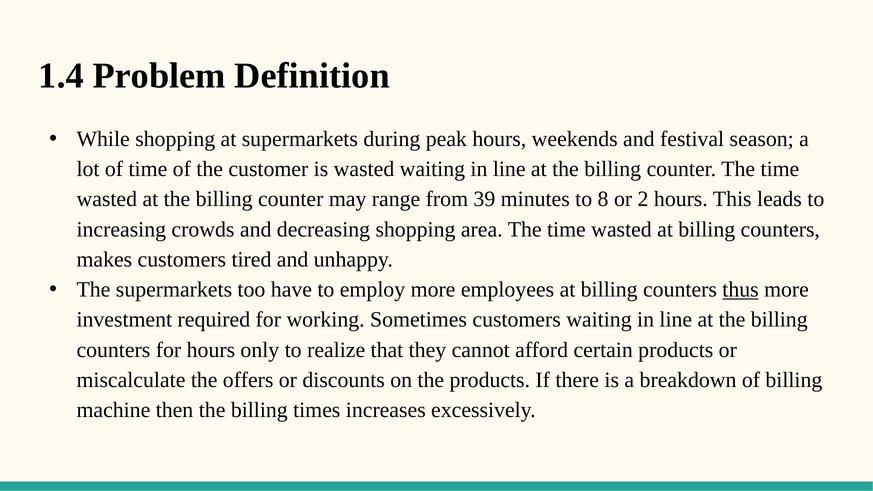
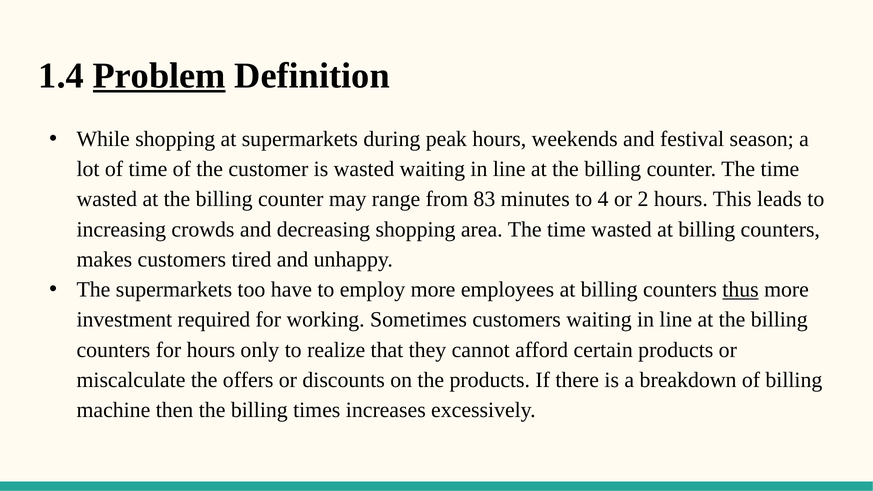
Problem underline: none -> present
39: 39 -> 83
8: 8 -> 4
